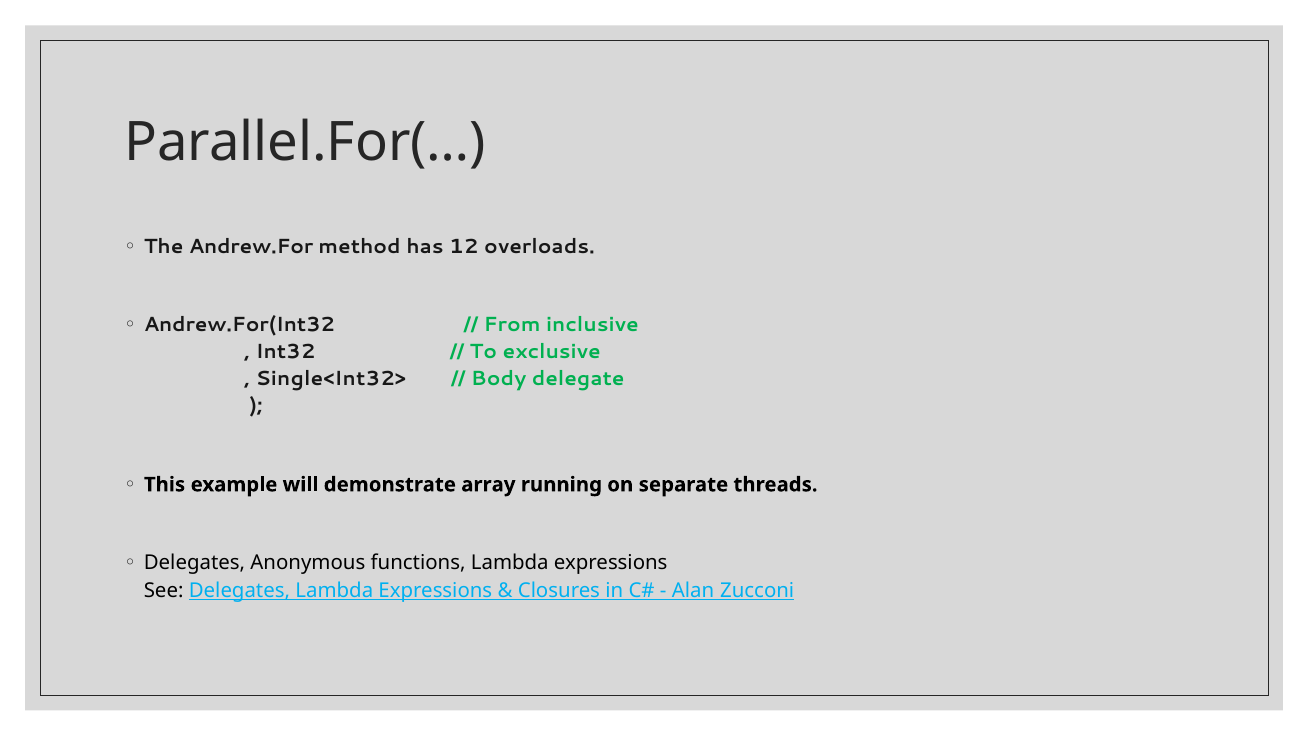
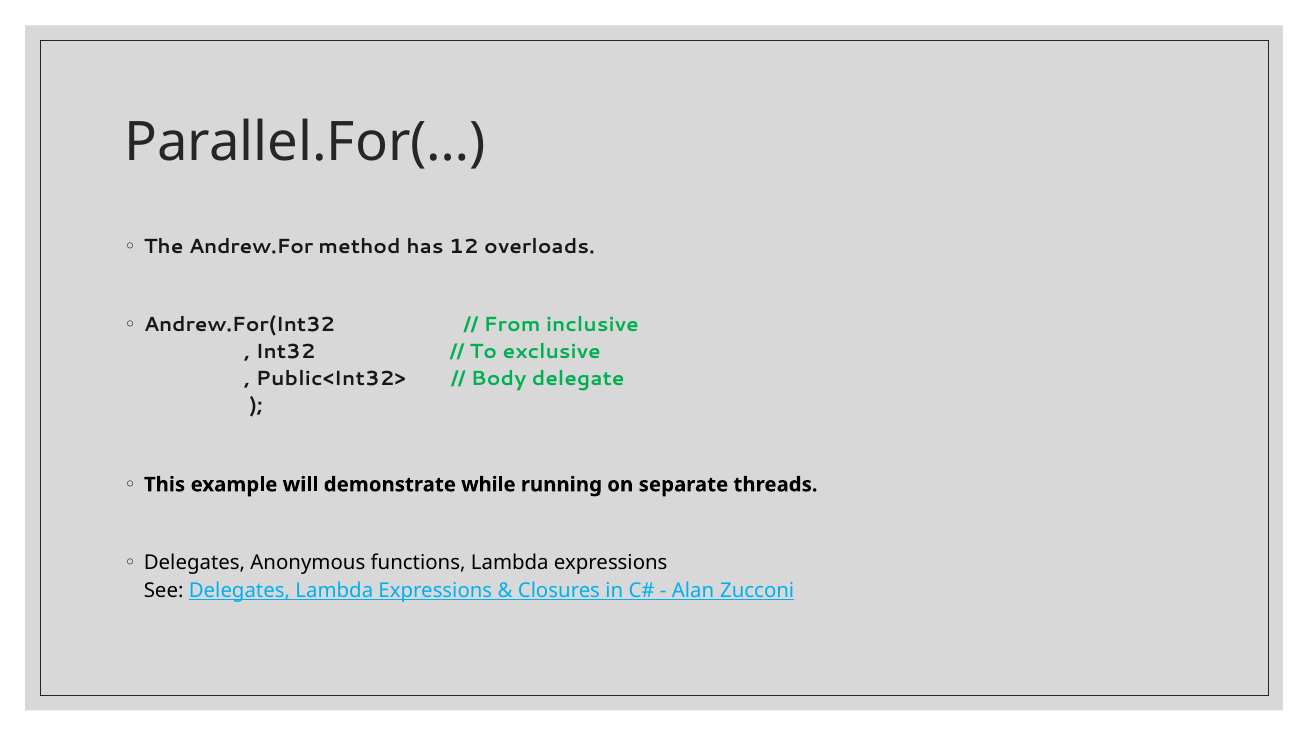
Single<Int32>: Single<Int32> -> Public<Int32>
array: array -> while
